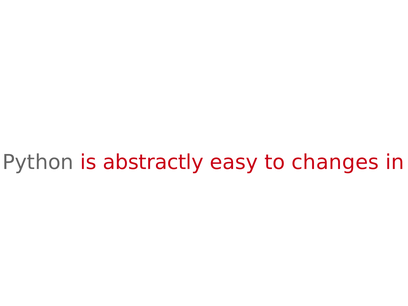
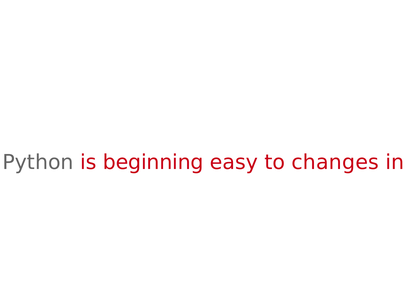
abstractly: abstractly -> beginning
